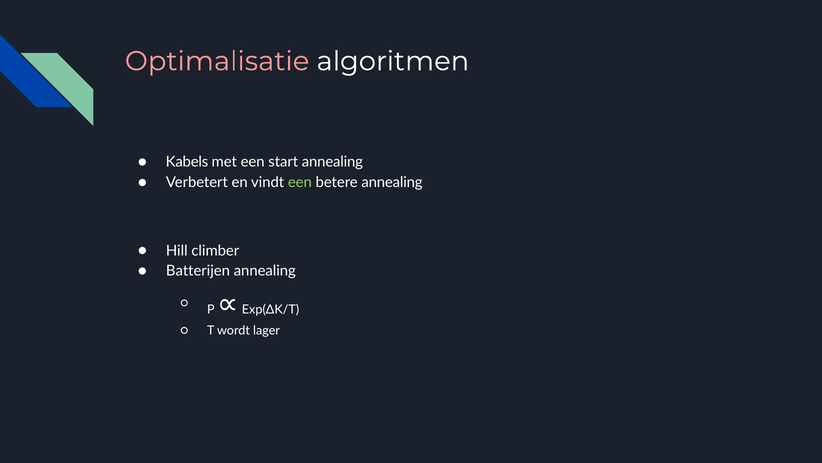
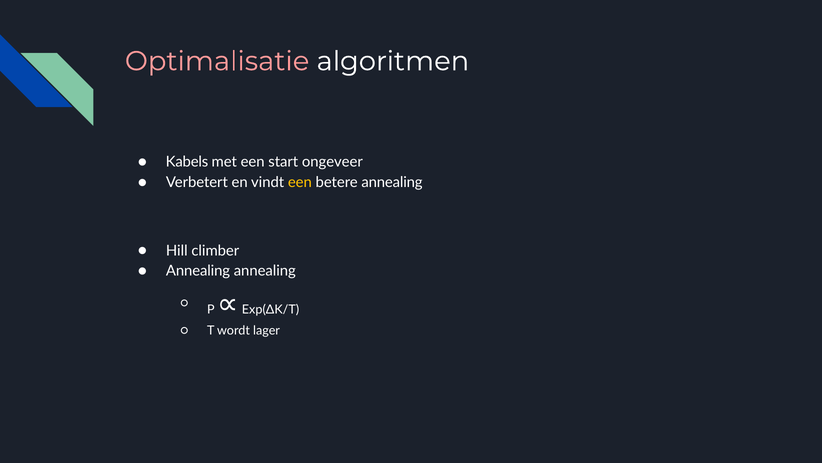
start annealing: annealing -> ongeveer
een at (300, 182) colour: light green -> yellow
Batterijen at (198, 271): Batterijen -> Annealing
